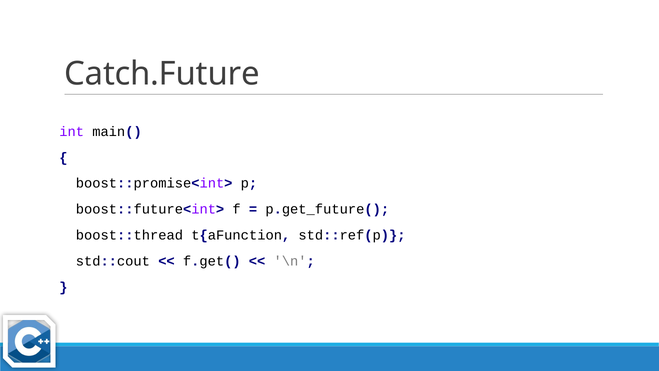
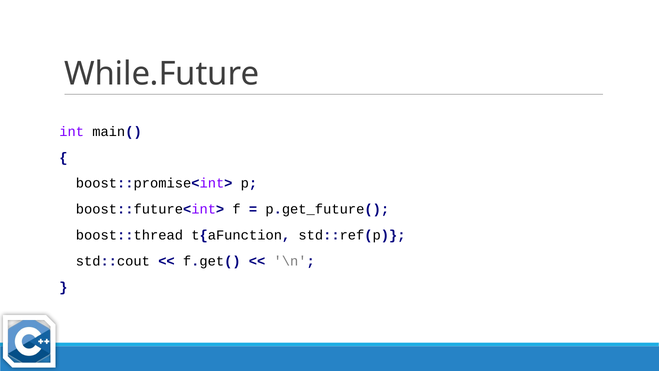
Catch.Future: Catch.Future -> While.Future
